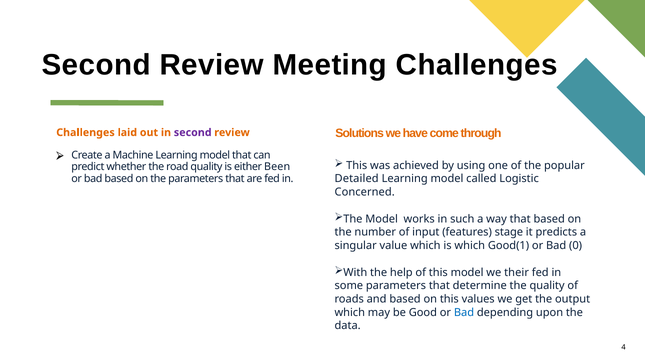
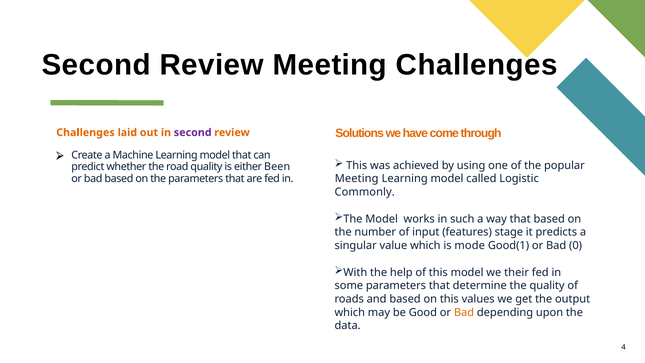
Detailed at (357, 179): Detailed -> Meeting
Concerned: Concerned -> Commonly
is which: which -> mode
Bad at (464, 312) colour: blue -> orange
